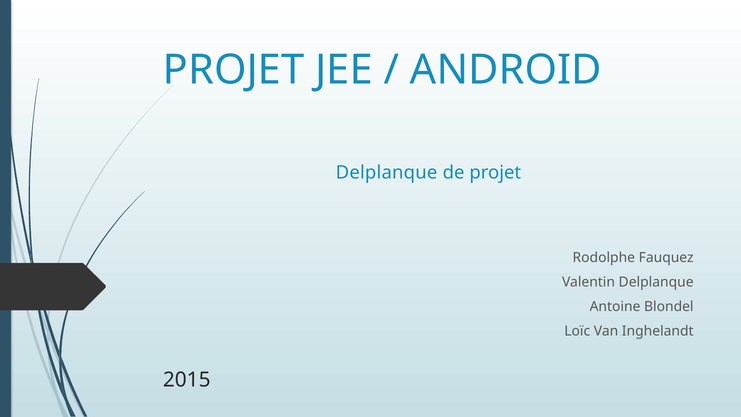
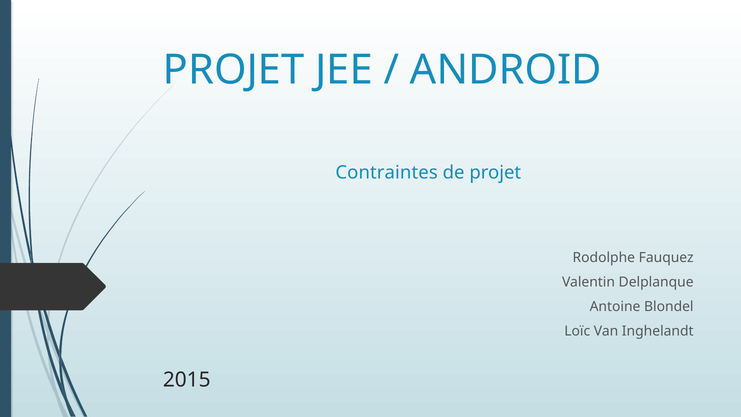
Delplanque at (387, 173): Delplanque -> Contraintes
